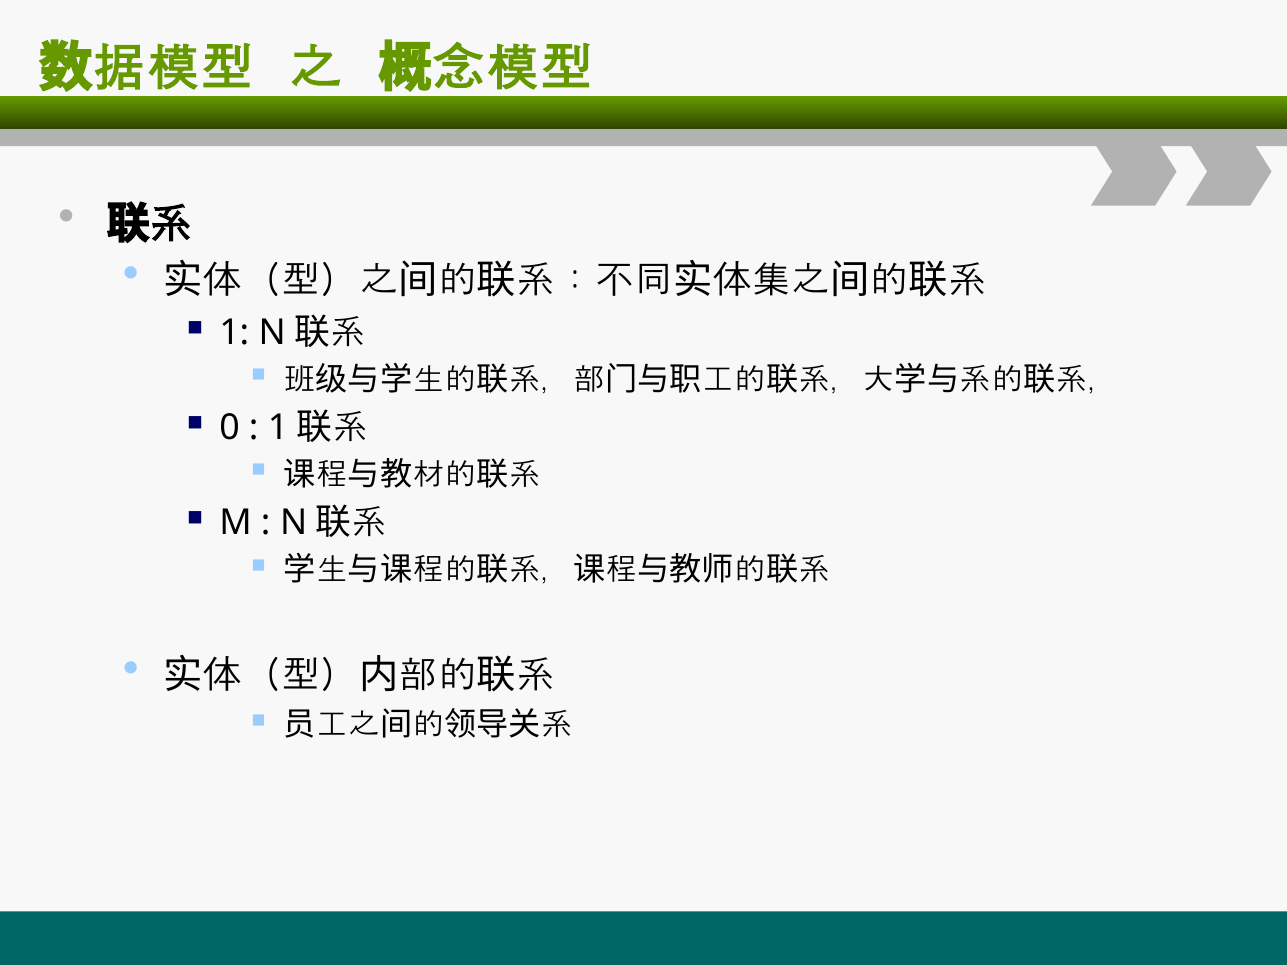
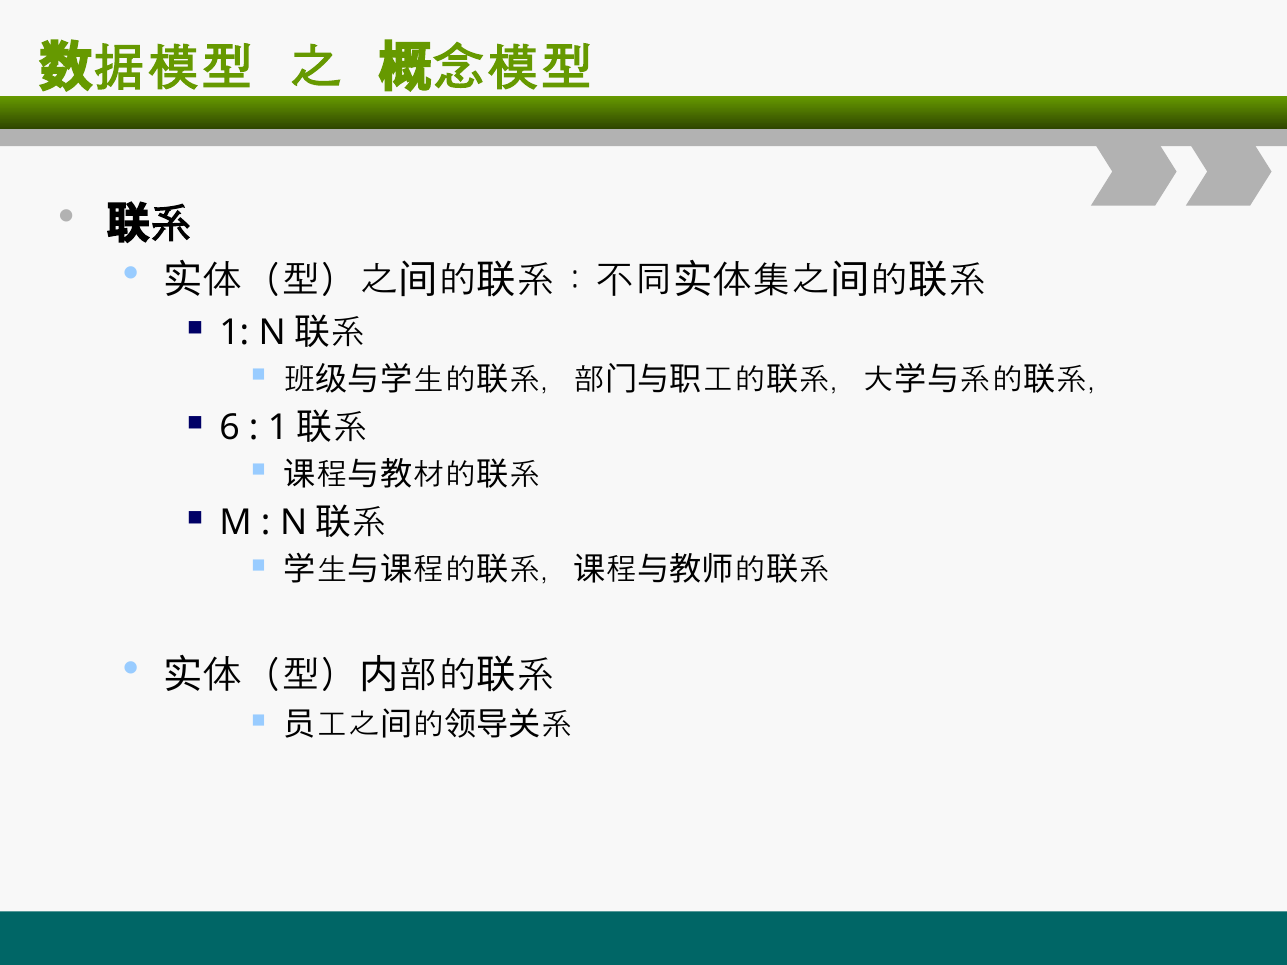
0: 0 -> 6
